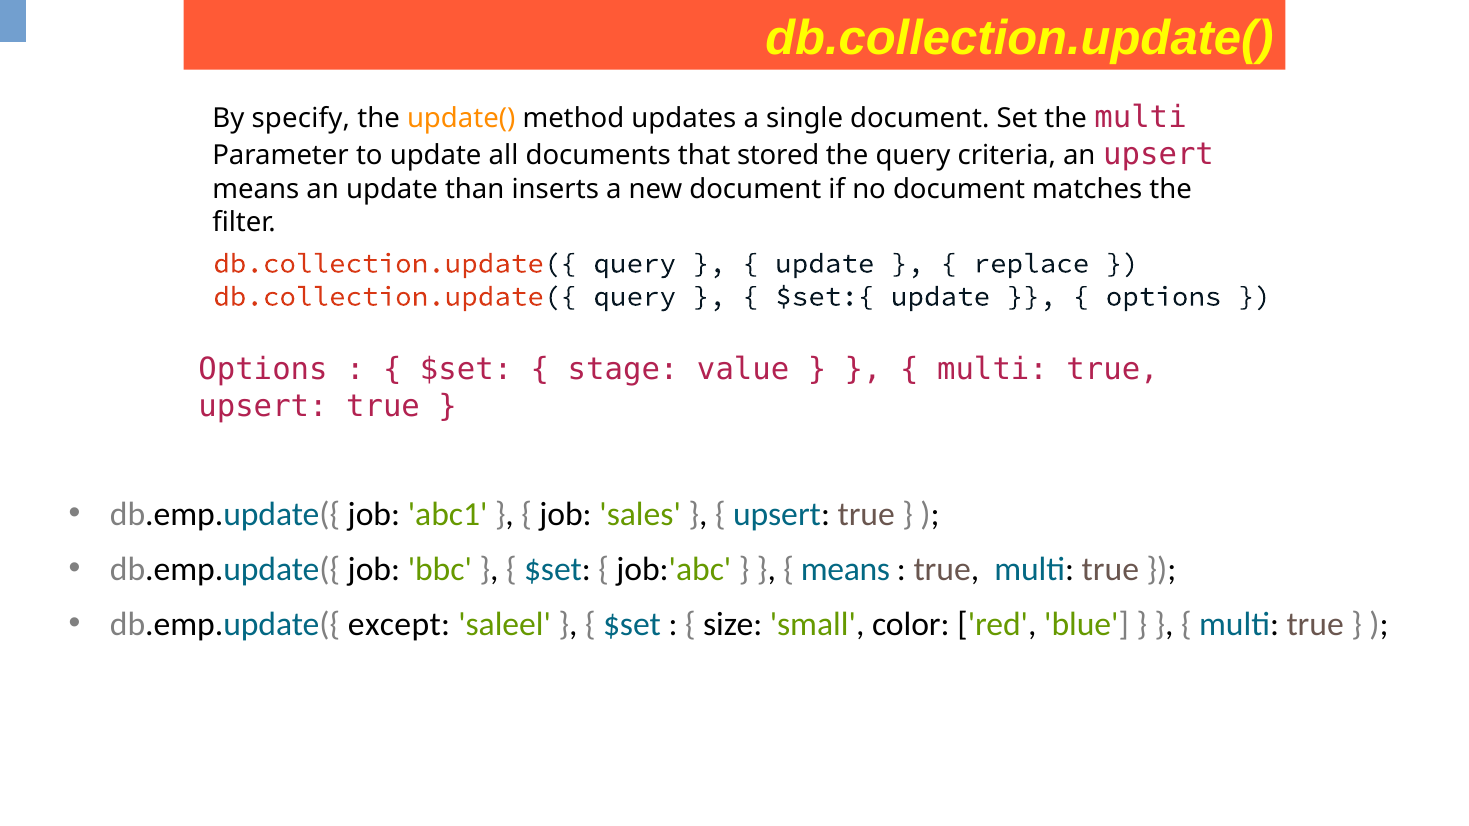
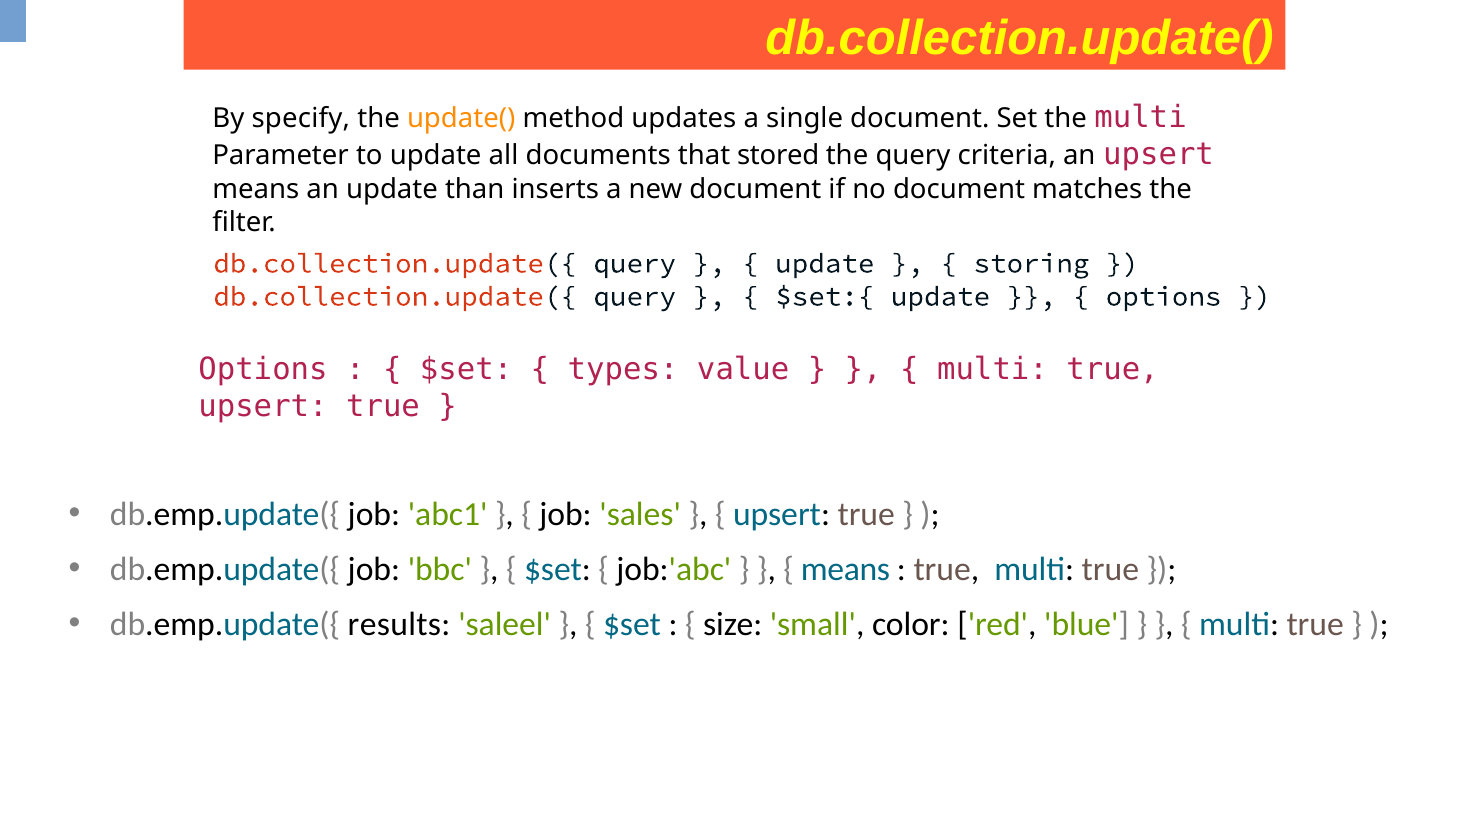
replace: replace -> storing
stage: stage -> types
except: except -> results
